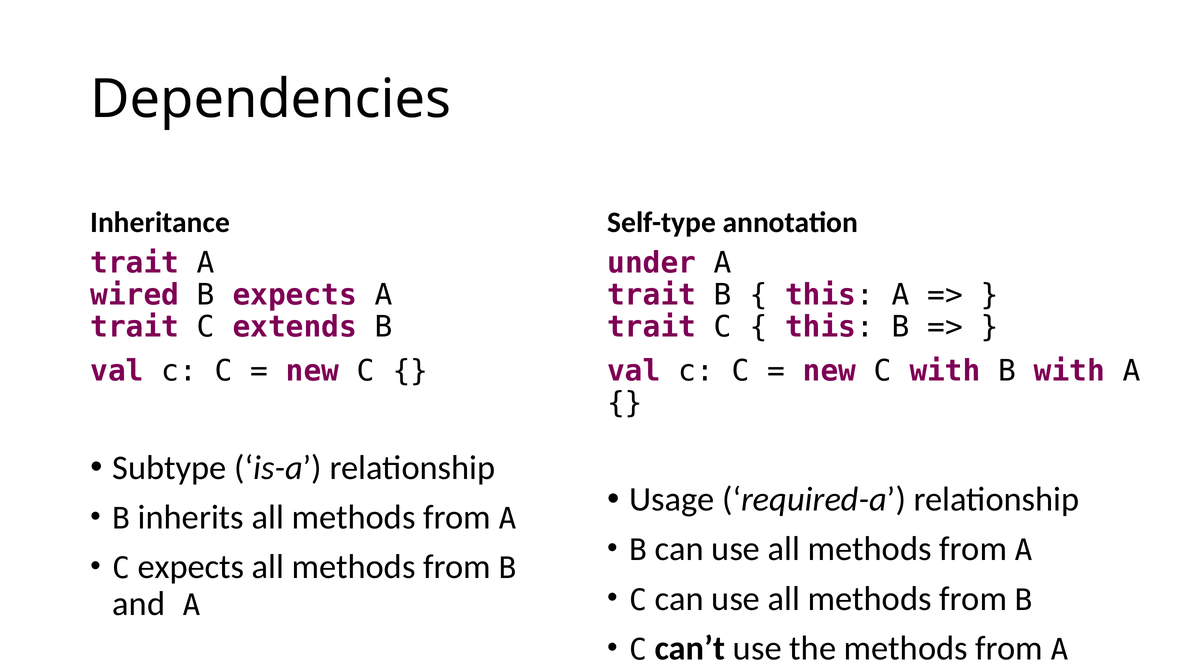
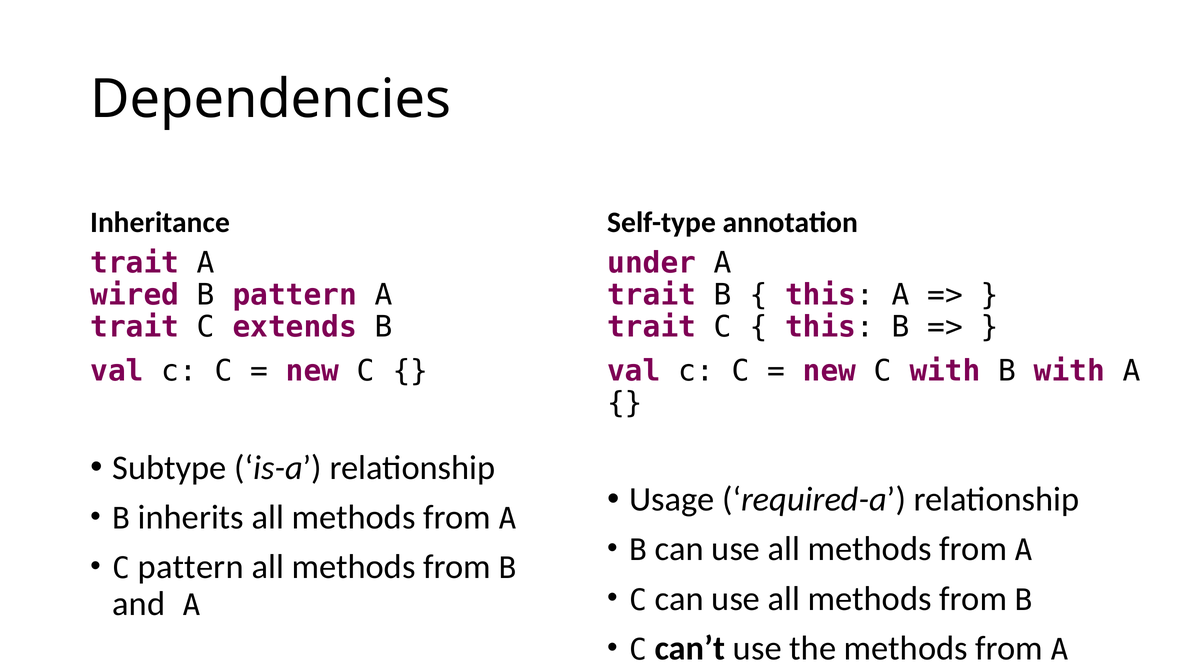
B expects: expects -> pattern
C expects: expects -> pattern
